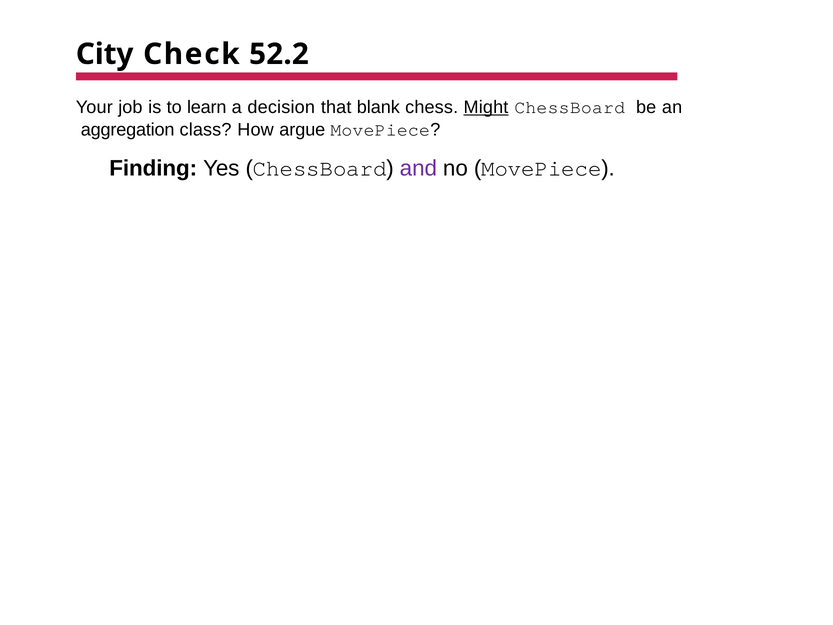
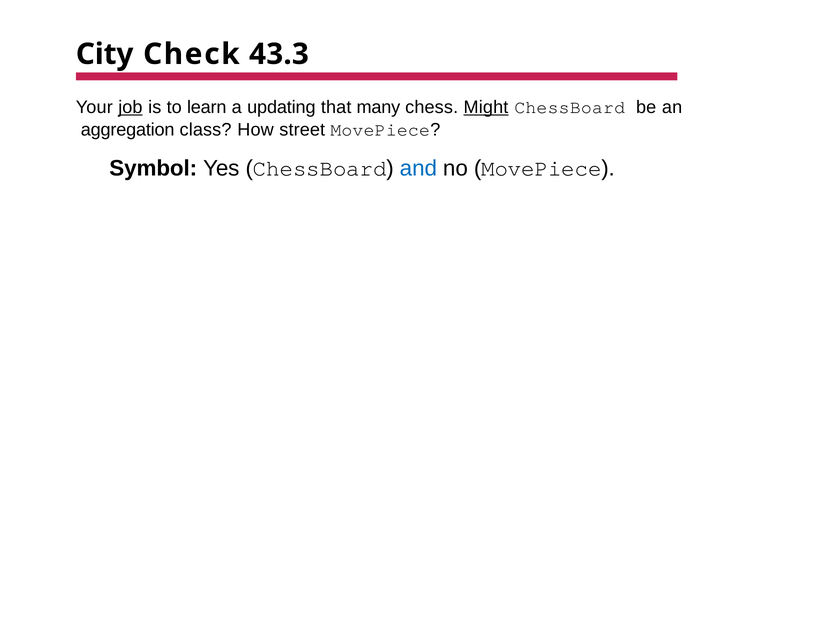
52.2: 52.2 -> 43.3
job underline: none -> present
decision: decision -> updating
blank: blank -> many
argue: argue -> street
Finding: Finding -> Symbol
and colour: purple -> blue
